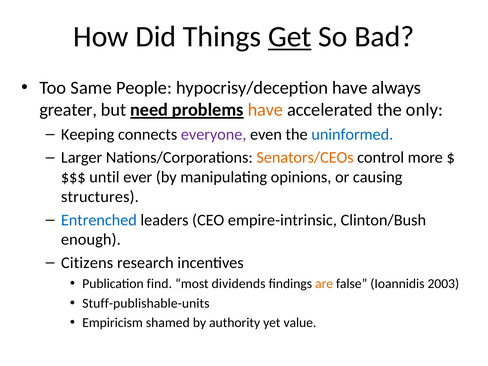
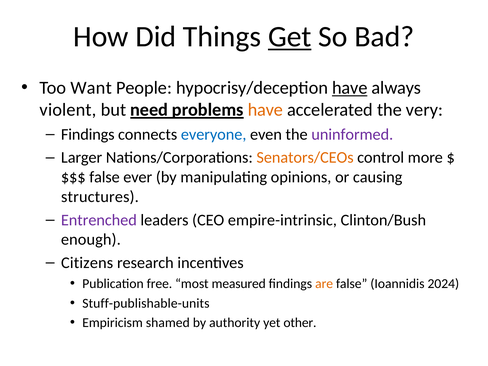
Same: Same -> Want
have at (350, 88) underline: none -> present
greater: greater -> violent
only: only -> very
Keeping at (88, 134): Keeping -> Findings
everyone colour: purple -> blue
uninformed colour: blue -> purple
until at (104, 177): until -> false
Entrenched colour: blue -> purple
find: find -> free
dividends: dividends -> measured
2003: 2003 -> 2024
value: value -> other
